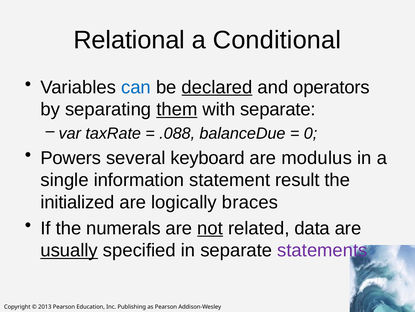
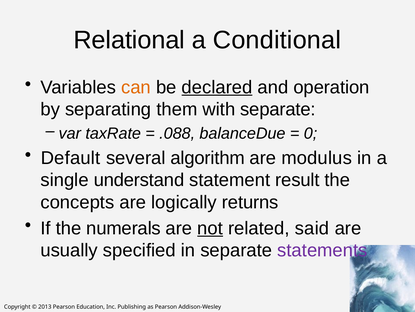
can colour: blue -> orange
operators: operators -> operation
them underline: present -> none
Powers: Powers -> Default
keyboard: keyboard -> algorithm
information: information -> understand
initialized: initialized -> concepts
braces: braces -> returns
data: data -> said
usually underline: present -> none
